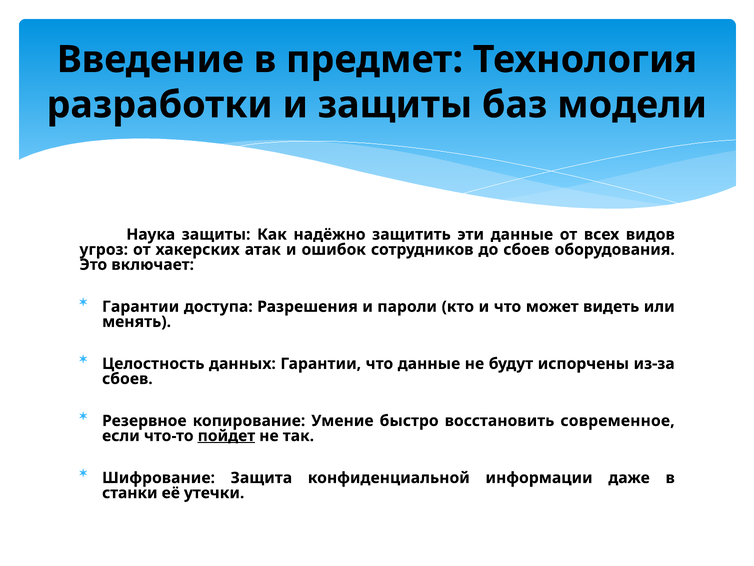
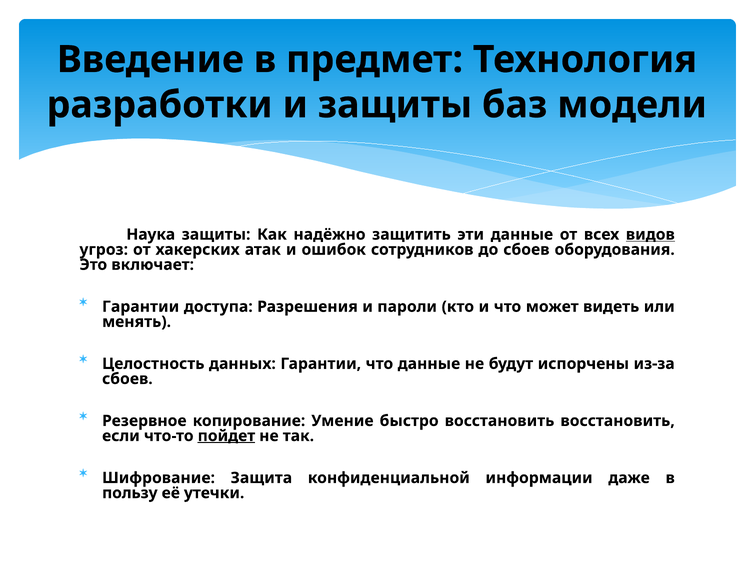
видов underline: none -> present
восстановить современное: современное -> восстановить
станки: станки -> пользу
